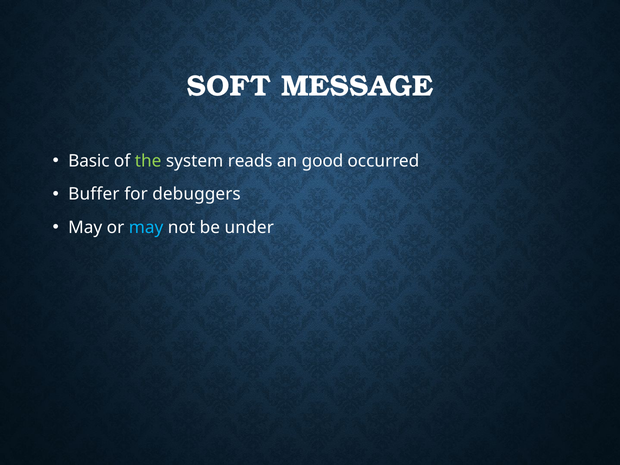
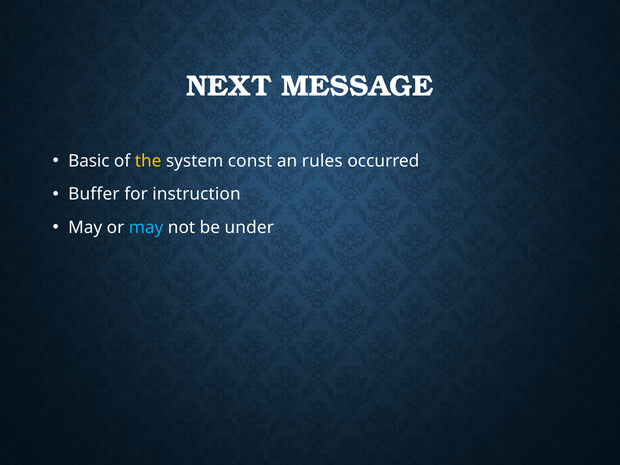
SOFT: SOFT -> NEXT
the colour: light green -> yellow
reads: reads -> const
good: good -> rules
debuggers: debuggers -> instruction
